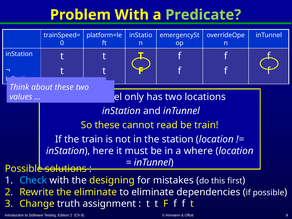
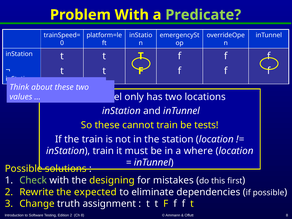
cannot read: read -> train
be train: train -> tests
inStation here: here -> train
Check colour: light blue -> light green
the eliminate: eliminate -> expected
